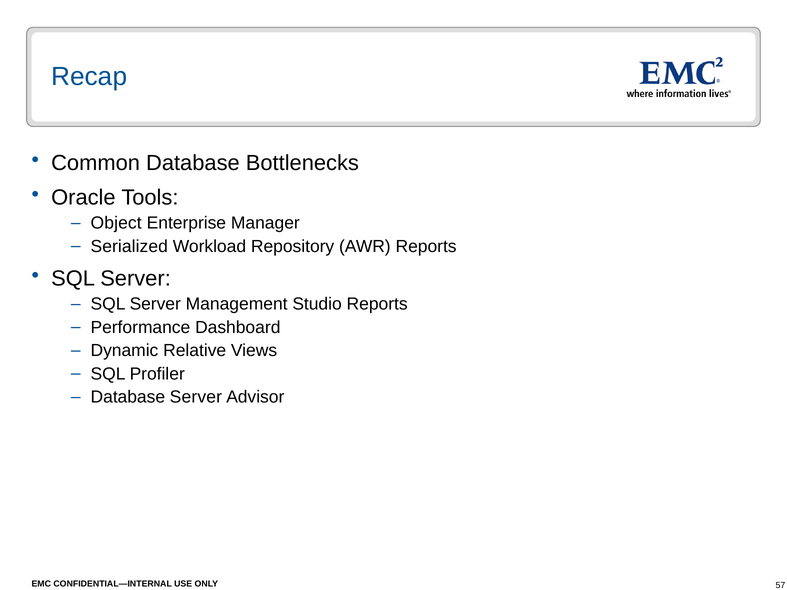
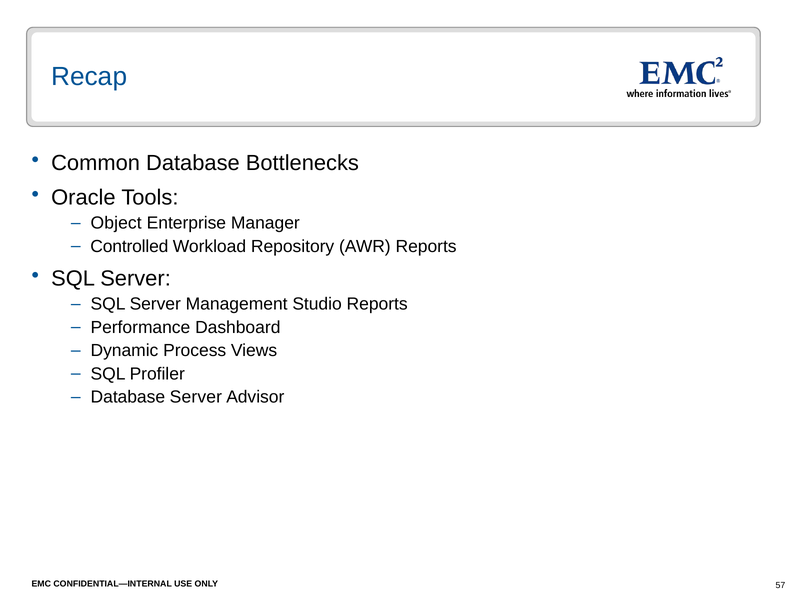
Serialized: Serialized -> Controlled
Relative: Relative -> Process
